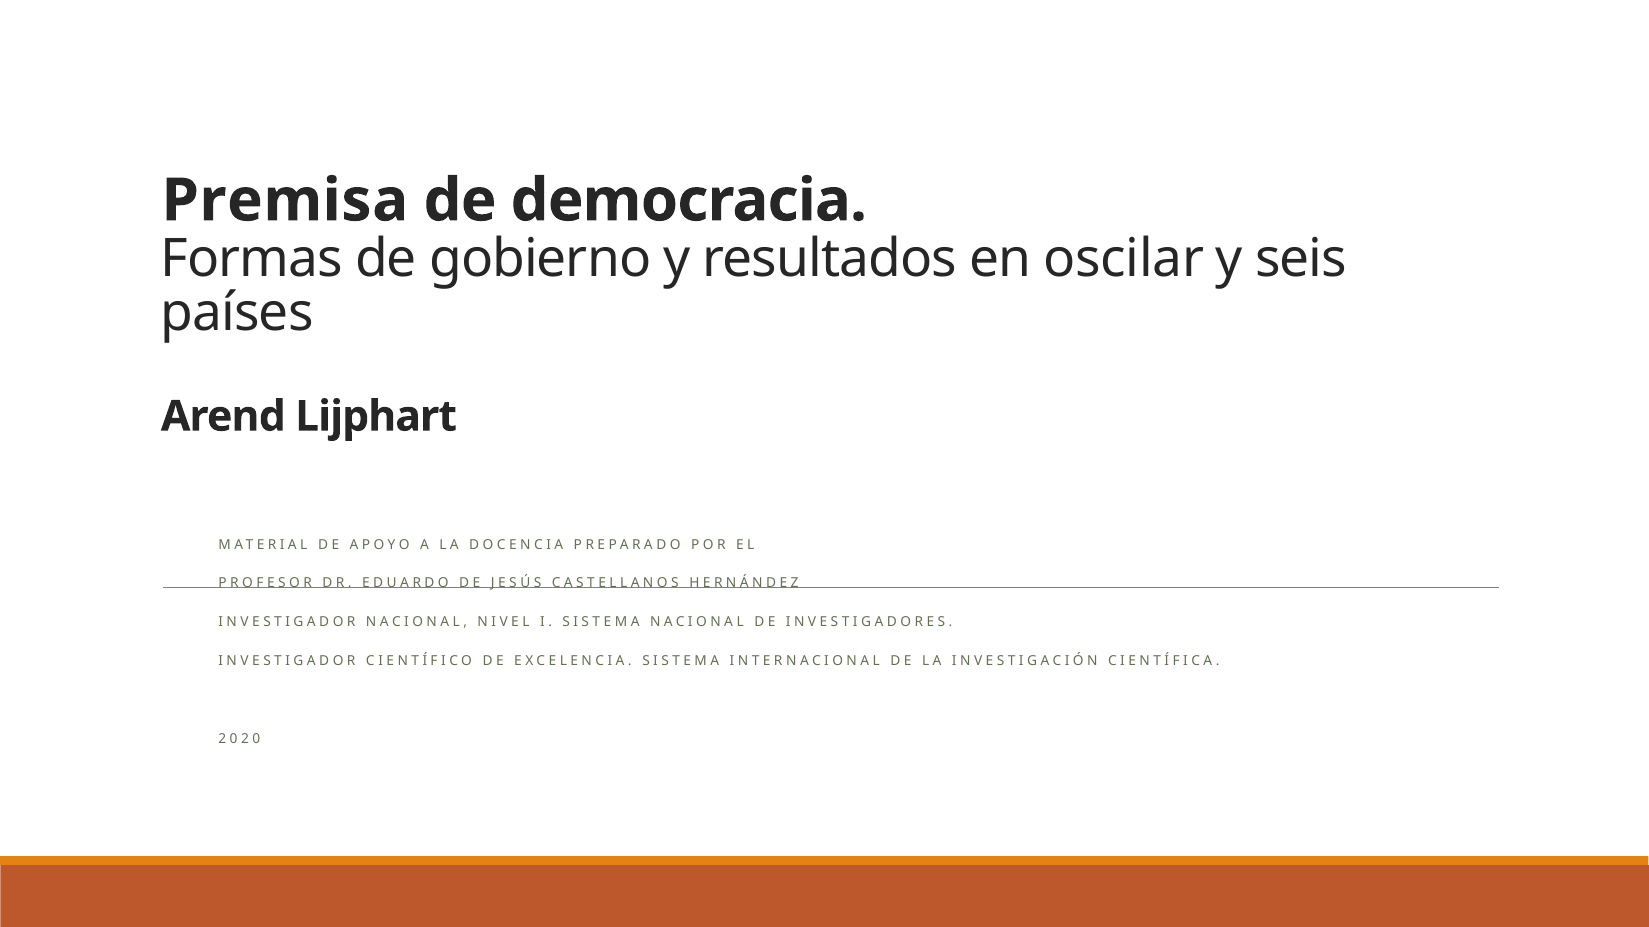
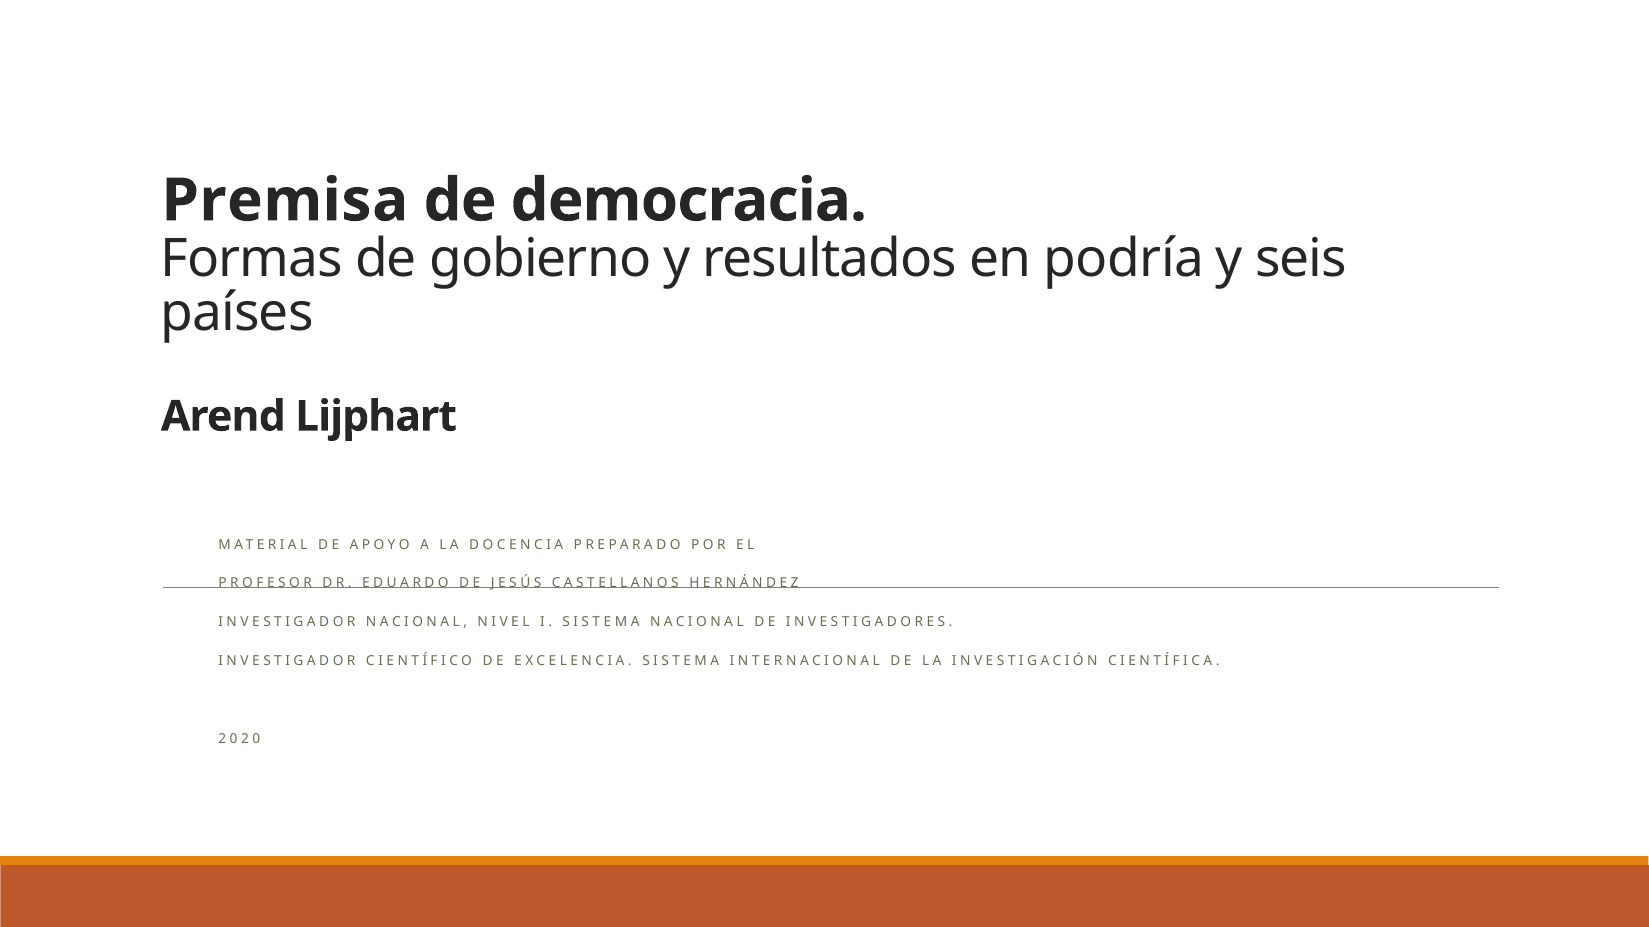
oscilar: oscilar -> podría
